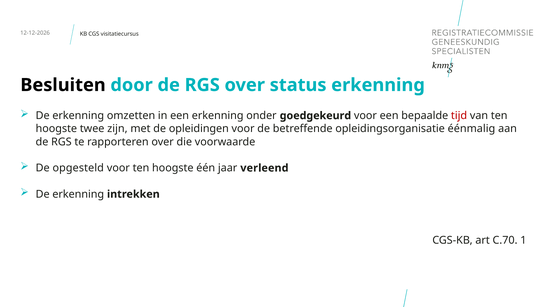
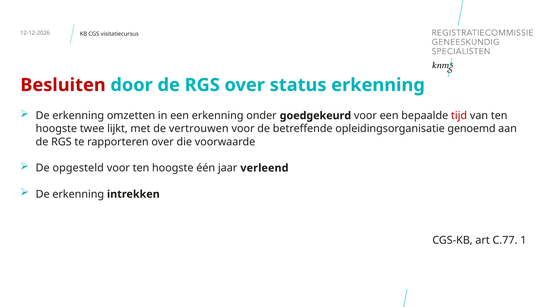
Besluiten colour: black -> red
zijn: zijn -> lijkt
opleidingen: opleidingen -> vertrouwen
éénmalig: éénmalig -> genoemd
C.70: C.70 -> C.77
